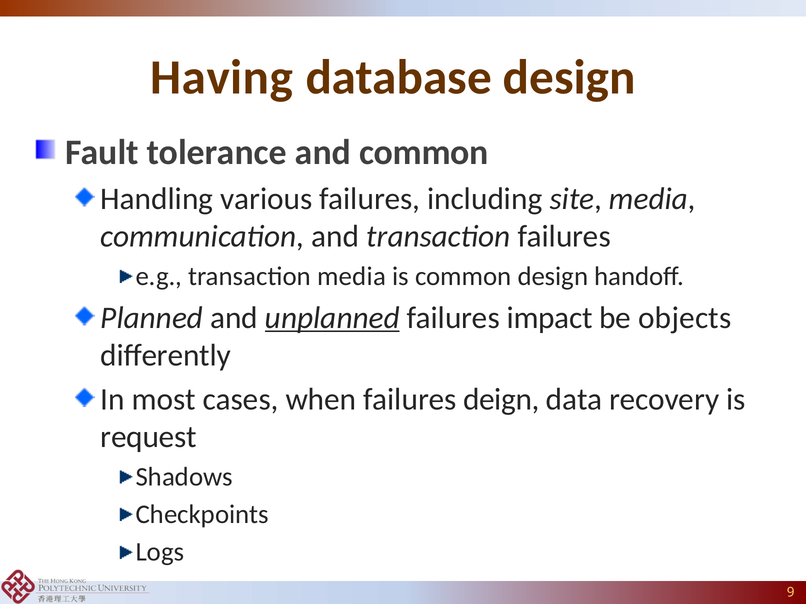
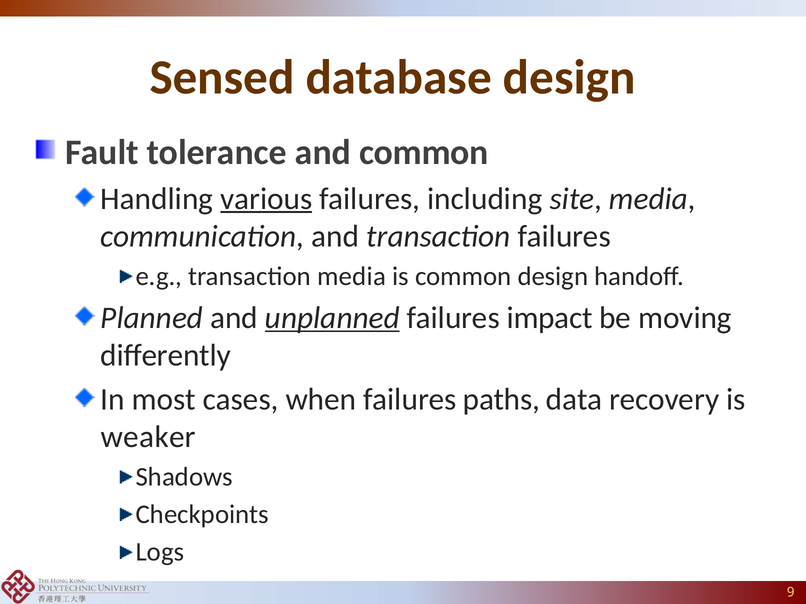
Having: Having -> Sensed
various underline: none -> present
objects: objects -> moving
deign: deign -> paths
request: request -> weaker
